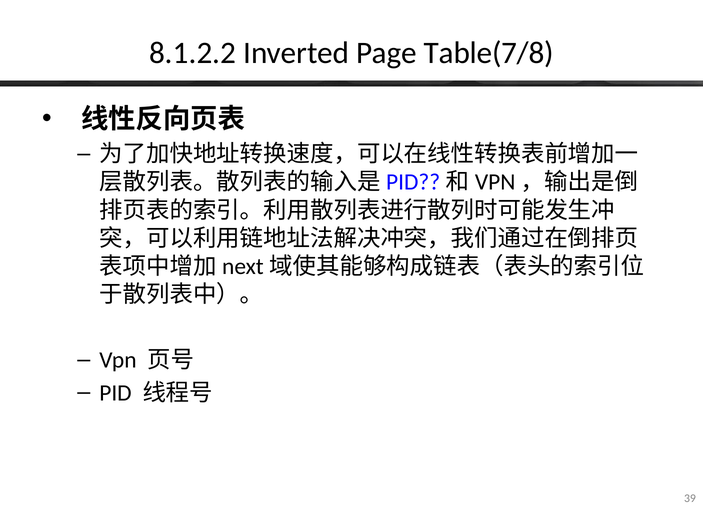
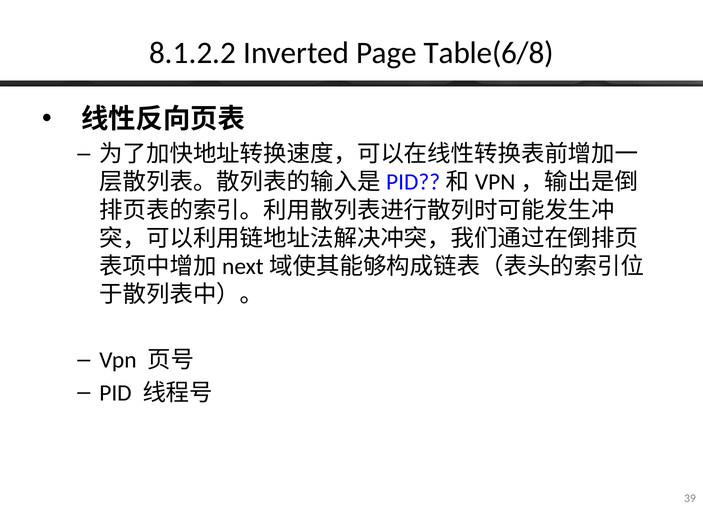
Table(7/8: Table(7/8 -> Table(6/8
